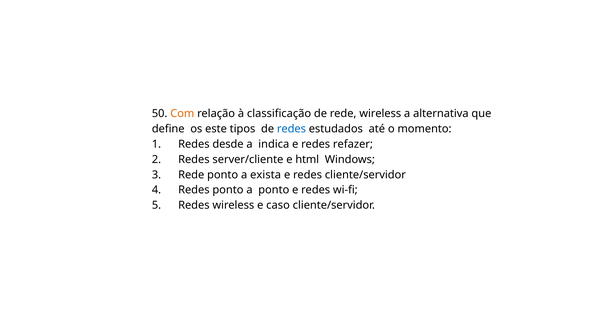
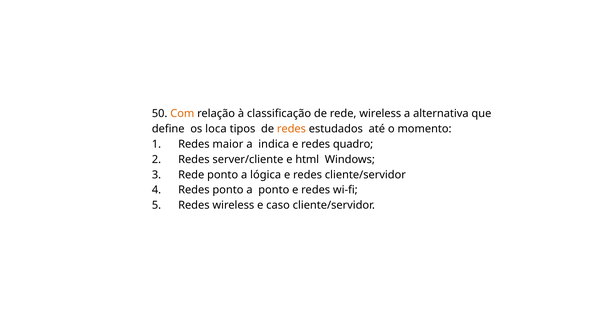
este: este -> loca
redes at (291, 129) colour: blue -> orange
desde: desde -> maior
refazer: refazer -> quadro
exista: exista -> lógica
